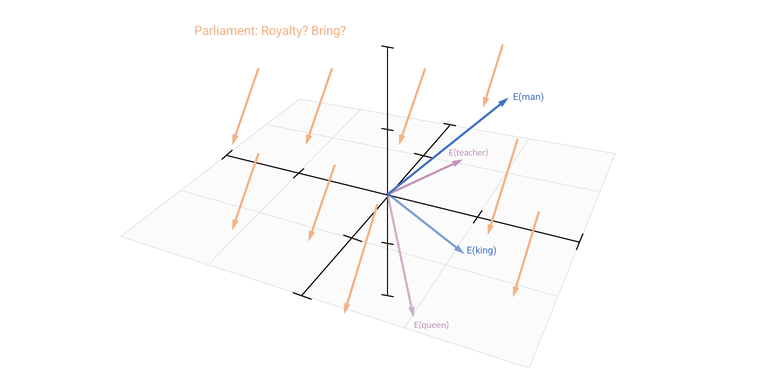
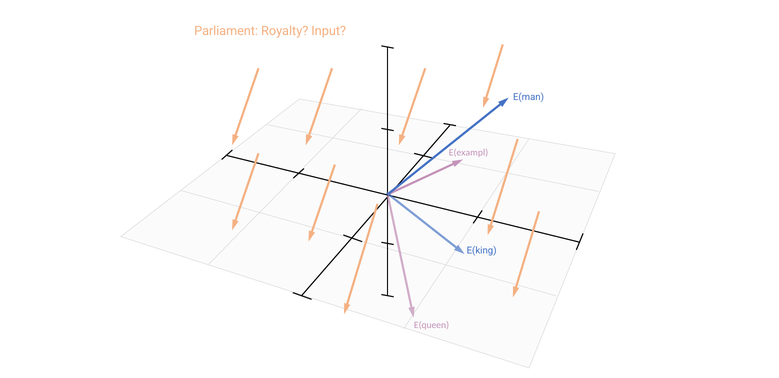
Bring: Bring -> Input
E(teacher: E(teacher -> E(exampl
